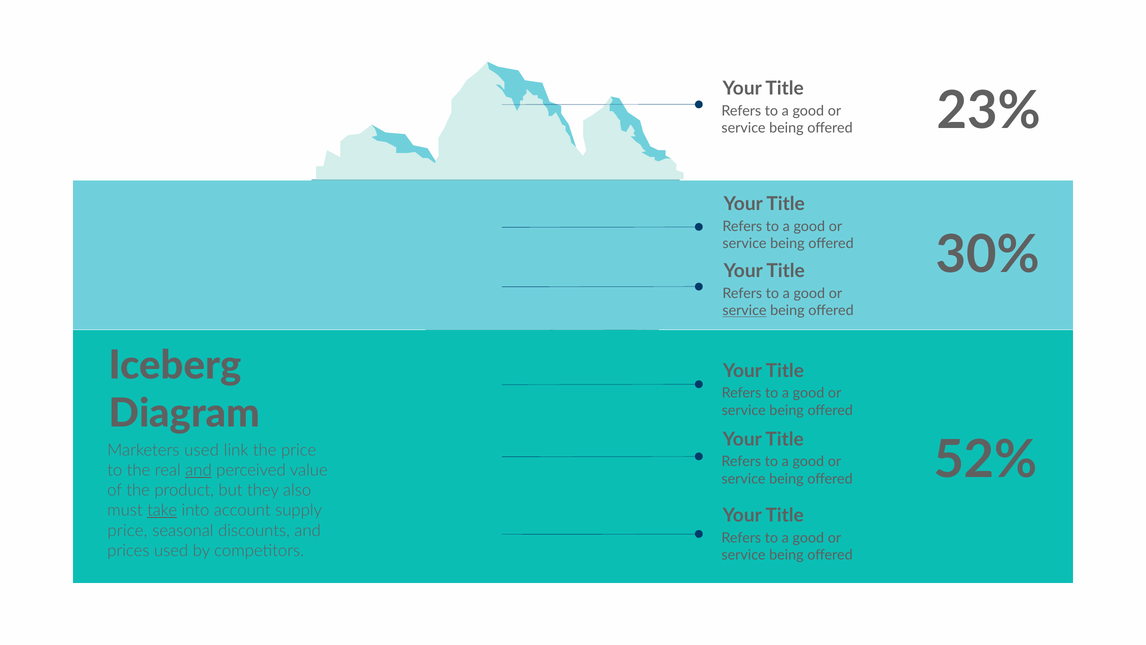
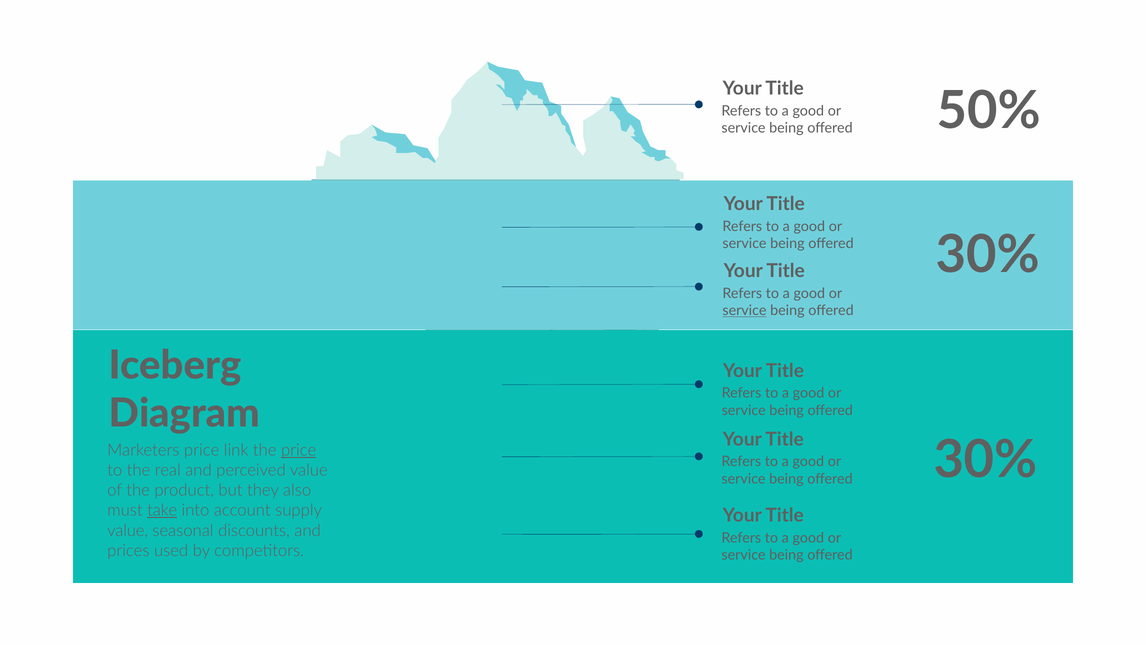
23%: 23% -> 50%
52% at (985, 460): 52% -> 30%
Marketers used: used -> price
price at (299, 450) underline: none -> present
and at (198, 470) underline: present -> none
price at (127, 530): price -> value
